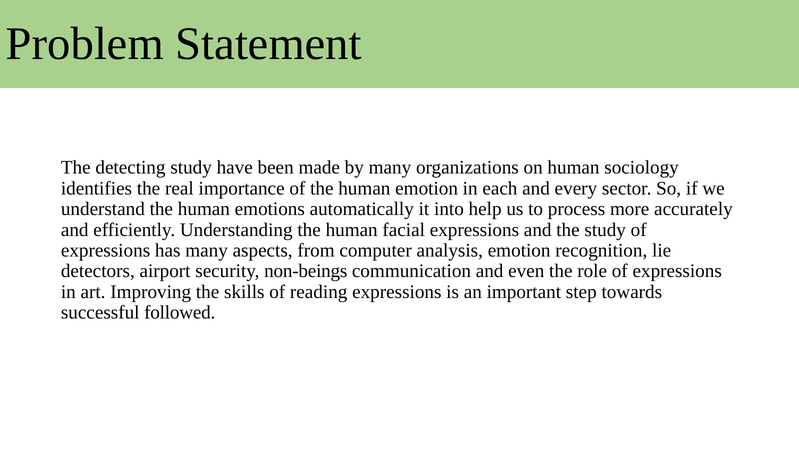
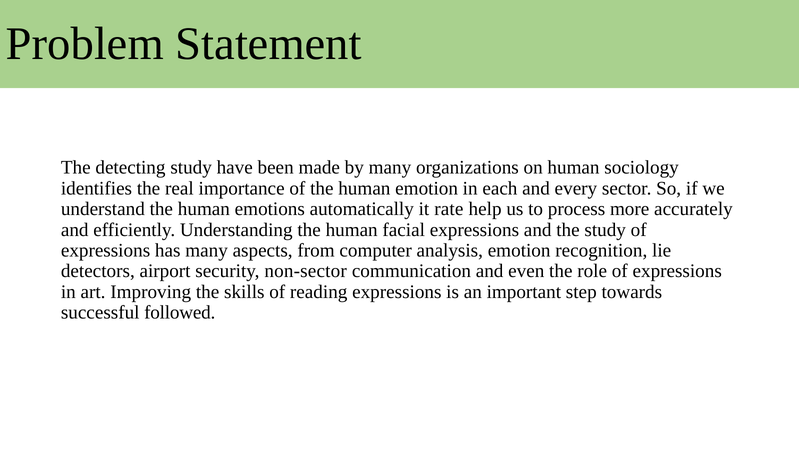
into: into -> rate
non-beings: non-beings -> non-sector
